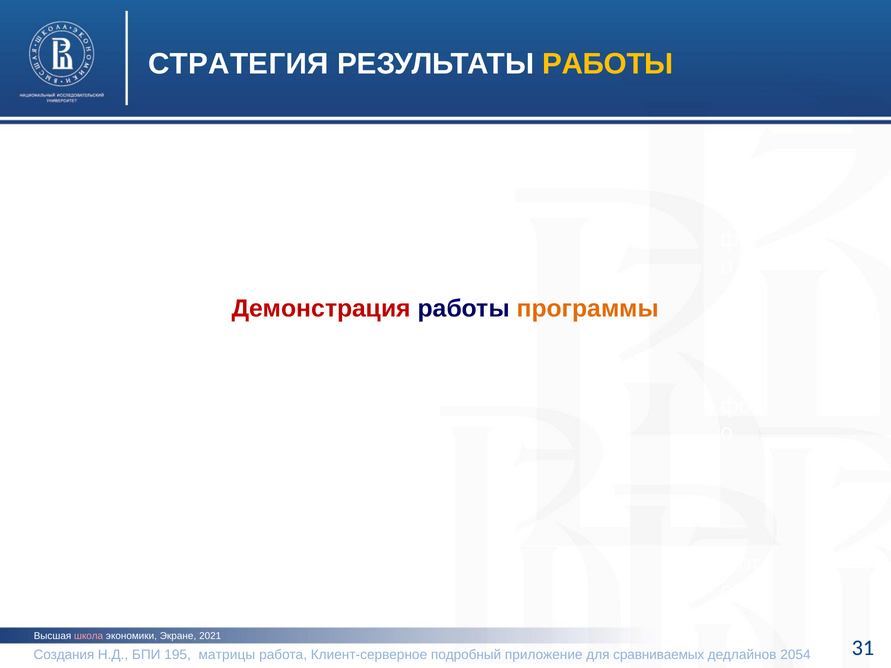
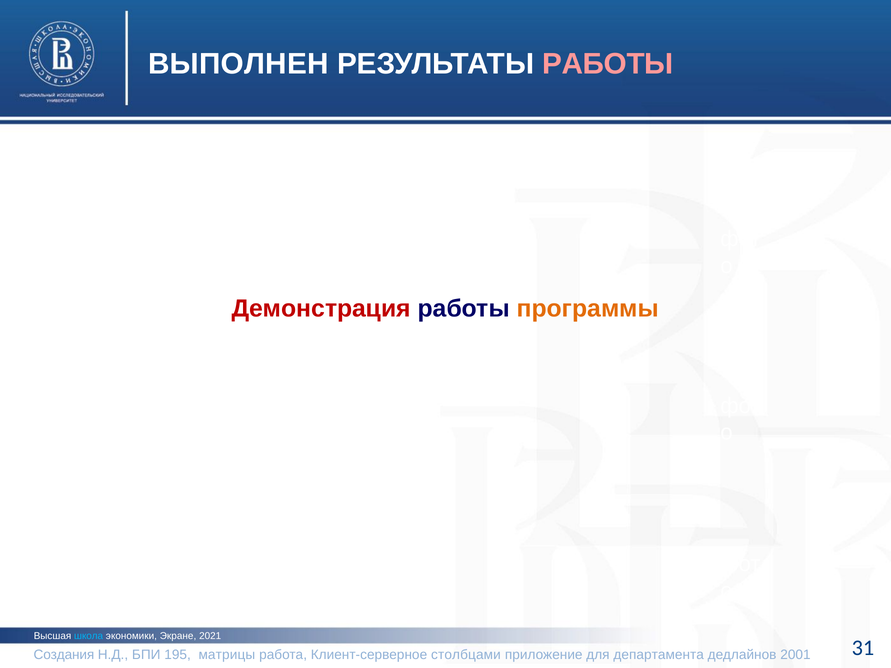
СТРАТЕГИЯ: СТРАТЕГИЯ -> ВЫПОЛНЕН
РАБОТЫ at (608, 64) colour: yellow -> pink
школа colour: pink -> light blue
подробный: подробный -> столбцами
сравниваемых: сравниваемых -> департамента
2054: 2054 -> 2001
